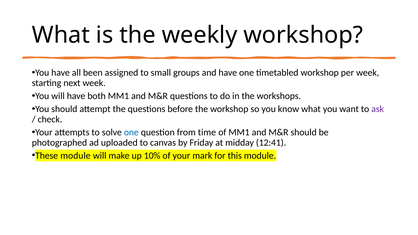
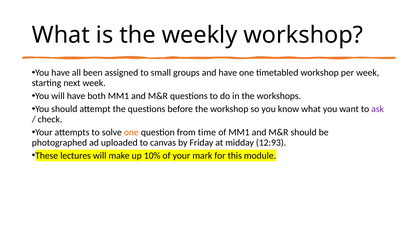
one at (131, 132) colour: blue -> orange
12:41: 12:41 -> 12:93
These module: module -> lectures
